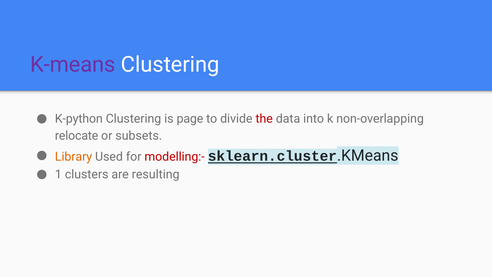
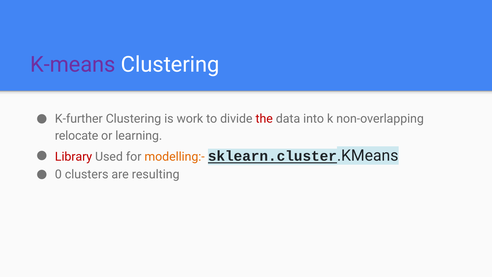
K-python: K-python -> K-further
page: page -> work
subsets: subsets -> learning
Library colour: orange -> red
modelling:- colour: red -> orange
1: 1 -> 0
